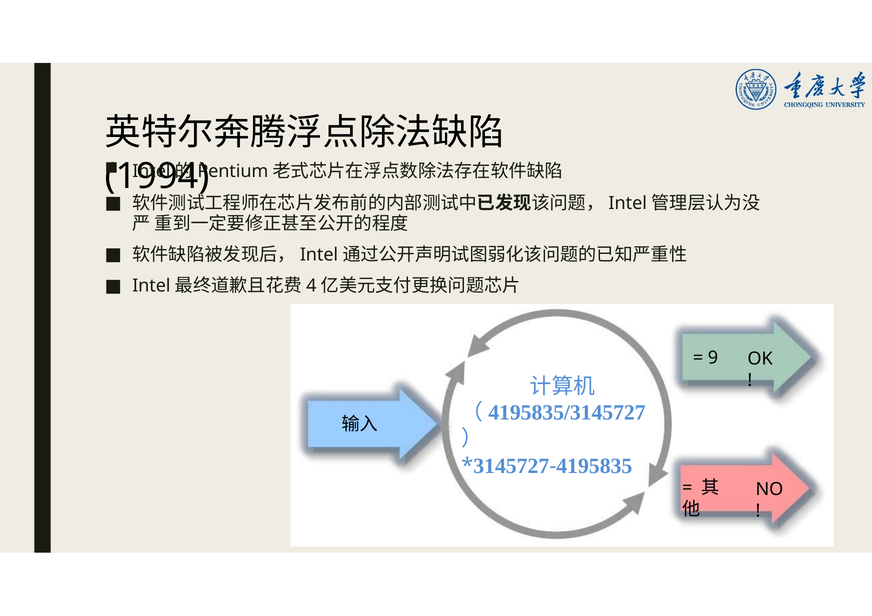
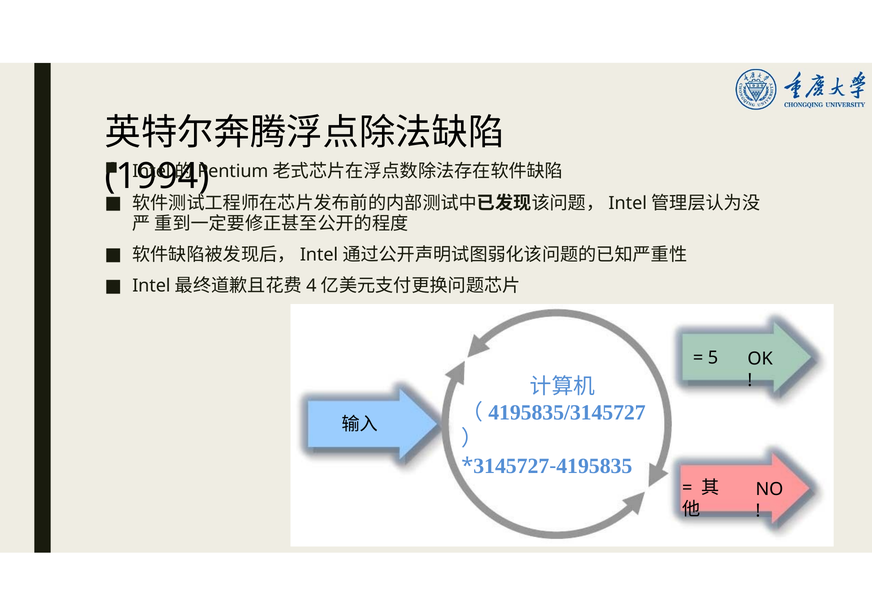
9: 9 -> 5
